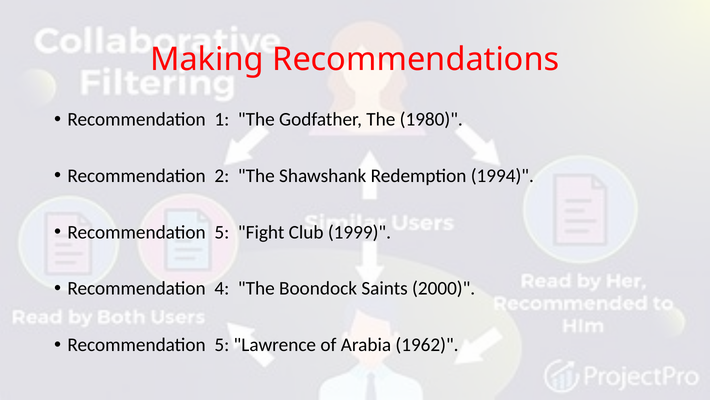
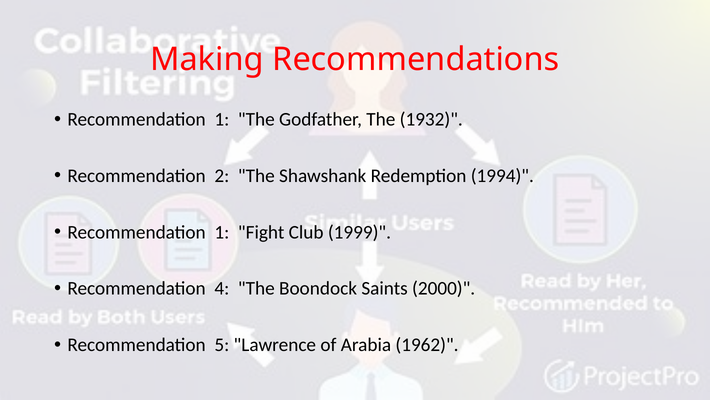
1980: 1980 -> 1932
5 at (222, 232): 5 -> 1
